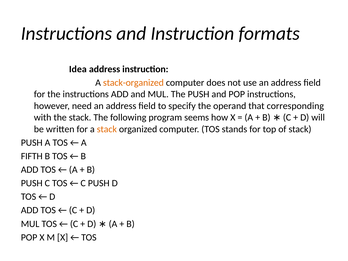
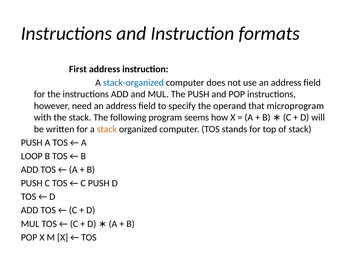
Idea: Idea -> First
stack-organized colour: orange -> blue
corresponding: corresponding -> microprogram
FIFTH: FIFTH -> LOOP
